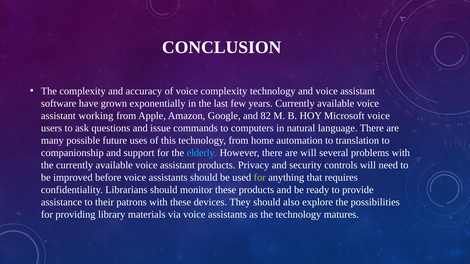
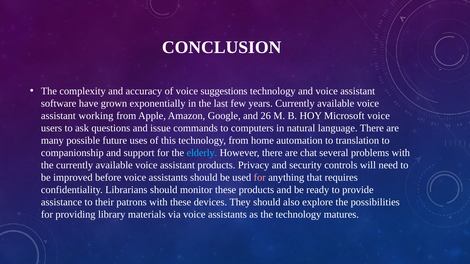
voice complexity: complexity -> suggestions
82: 82 -> 26
are will: will -> chat
for at (260, 178) colour: light green -> pink
